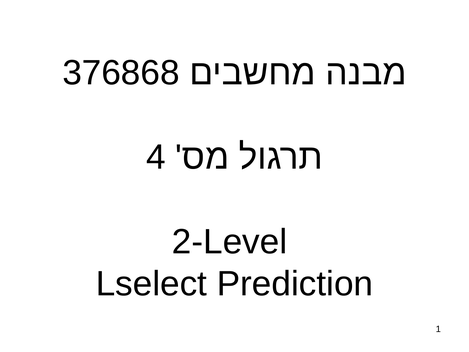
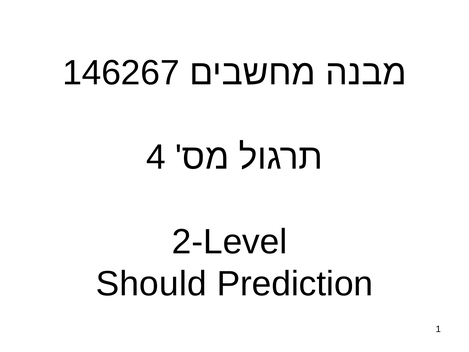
376868: 376868 -> 146267
Lselect: Lselect -> Should
